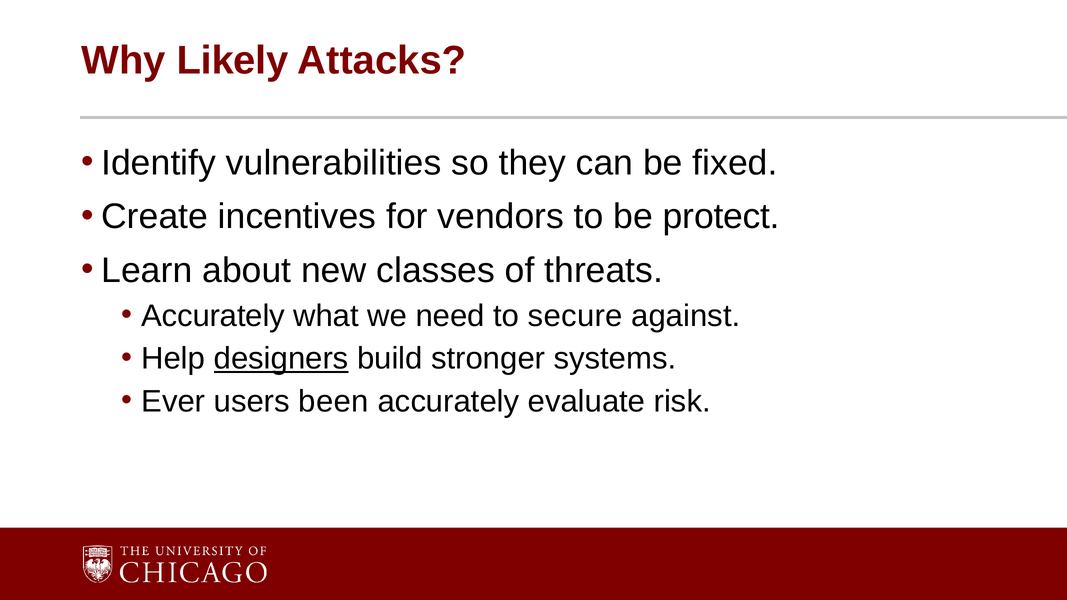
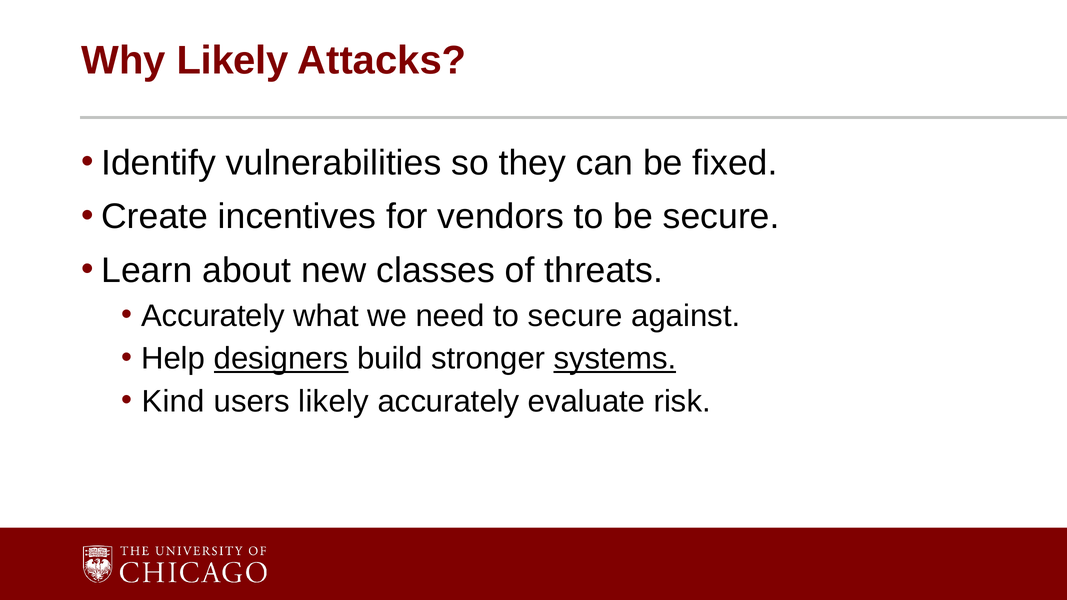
be protect: protect -> secure
systems underline: none -> present
Ever: Ever -> Kind
users been: been -> likely
